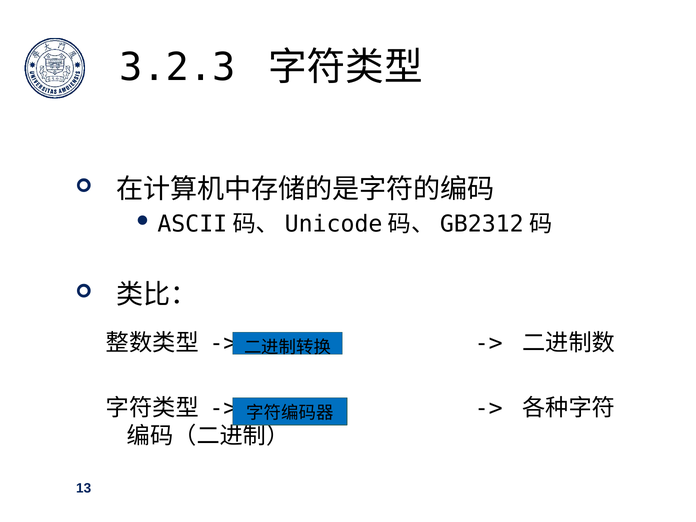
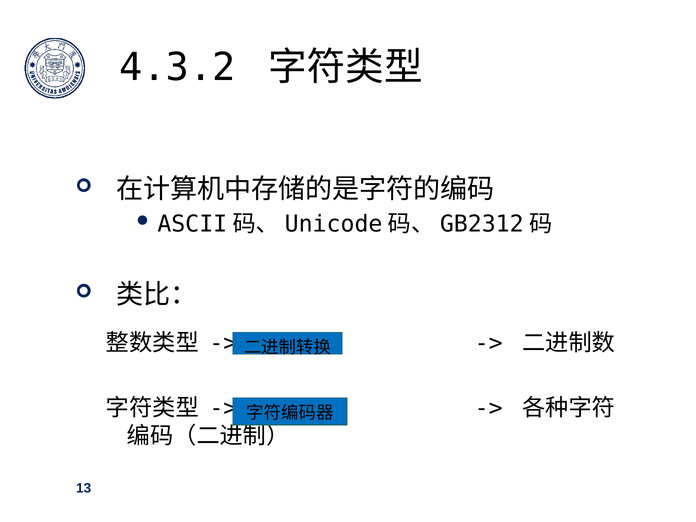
3.2.3: 3.2.3 -> 4.3.2
